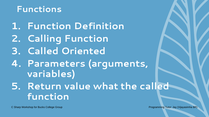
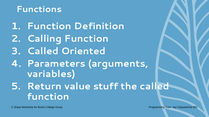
what: what -> stuff
